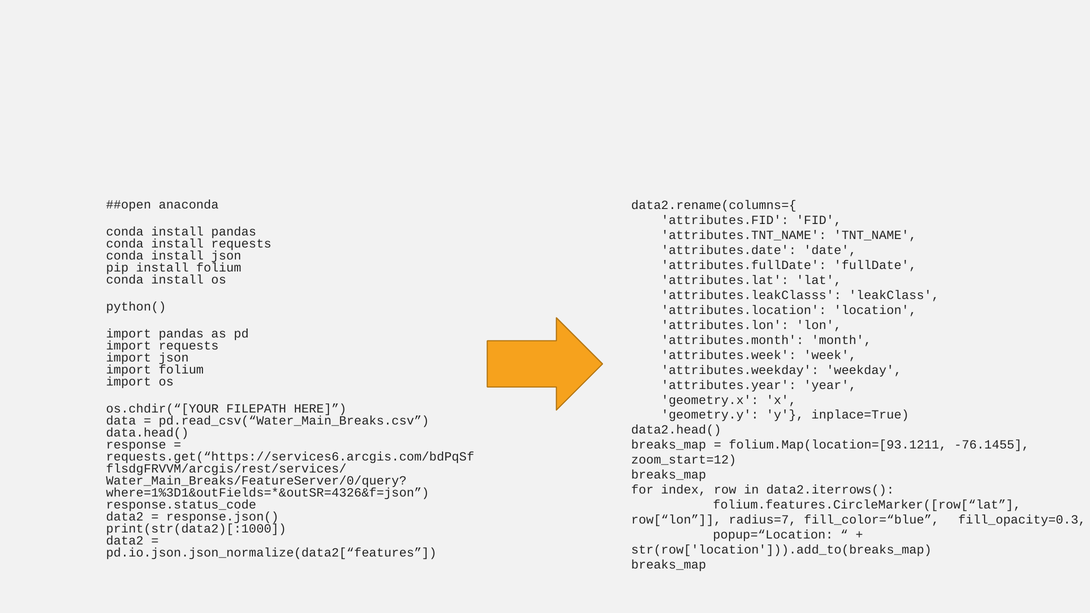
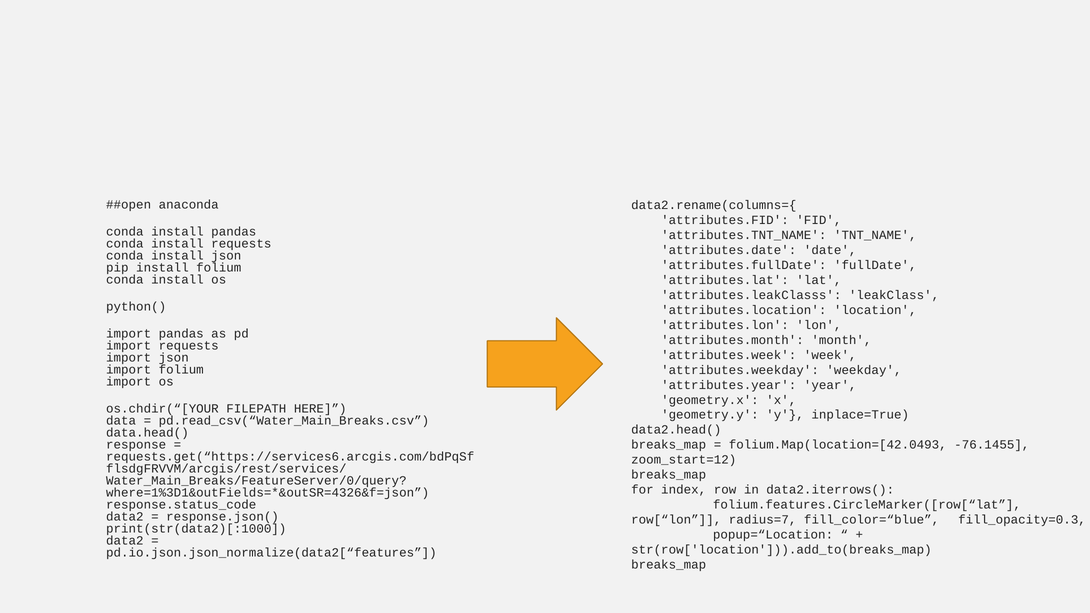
folium.Map(location=[93.1211: folium.Map(location=[93.1211 -> folium.Map(location=[42.0493
